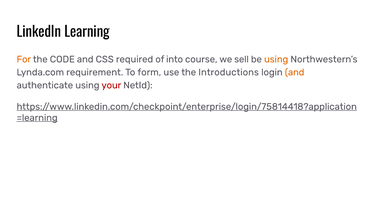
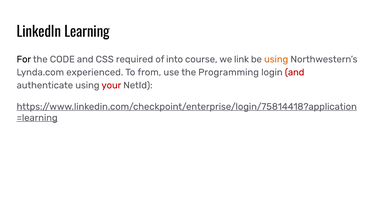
For colour: orange -> black
sell: sell -> link
requirement: requirement -> experienced
form: form -> from
Introductions: Introductions -> Programming
and at (295, 72) colour: orange -> red
